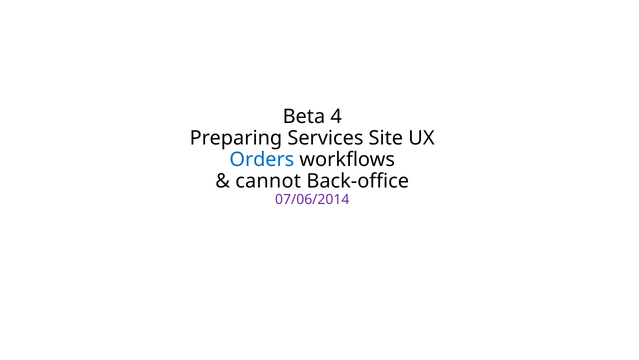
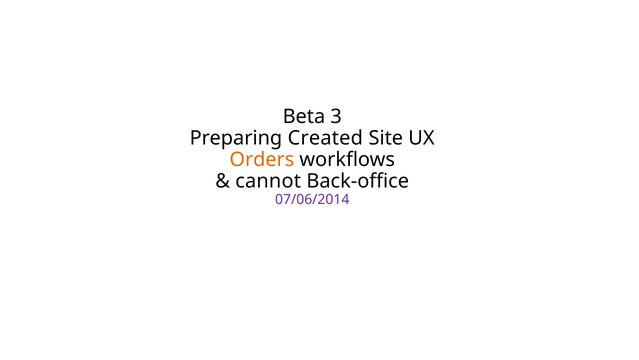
4: 4 -> 3
Services: Services -> Created
Orders colour: blue -> orange
